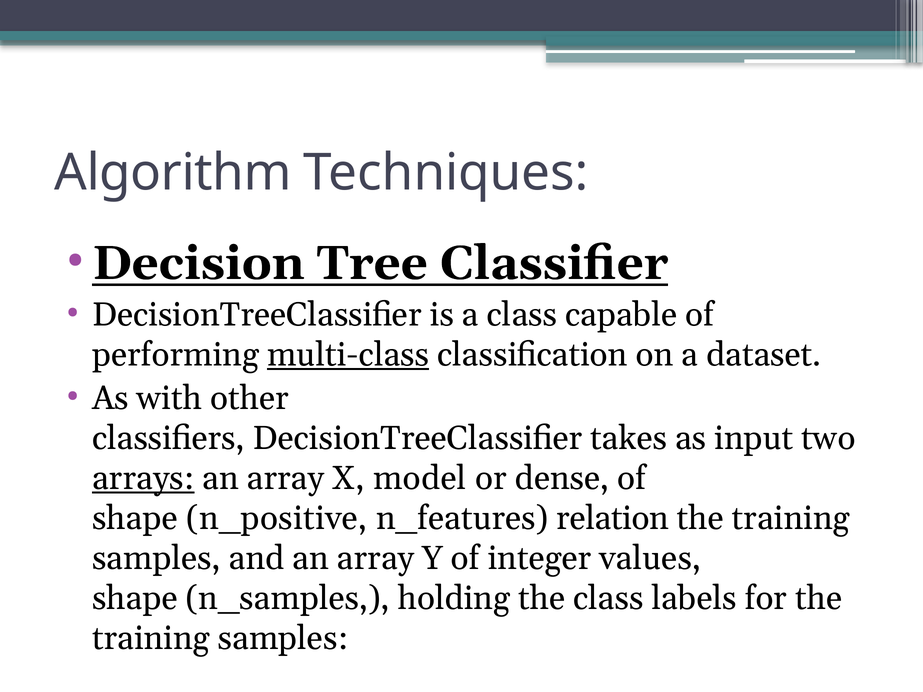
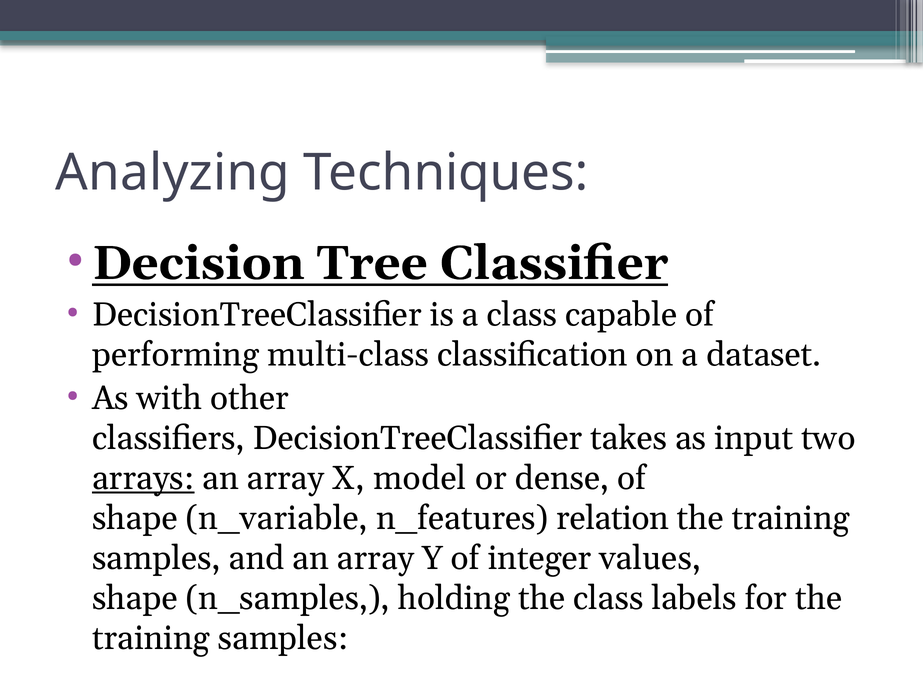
Algorithm: Algorithm -> Analyzing
multi-class underline: present -> none
n_positive: n_positive -> n_variable
